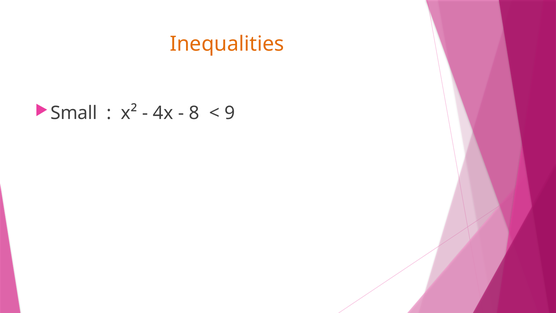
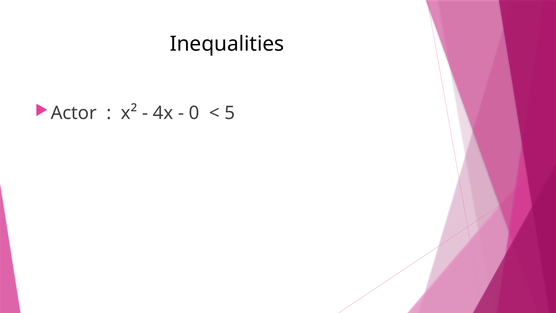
Inequalities colour: orange -> black
Small: Small -> Actor
8: 8 -> 0
9: 9 -> 5
